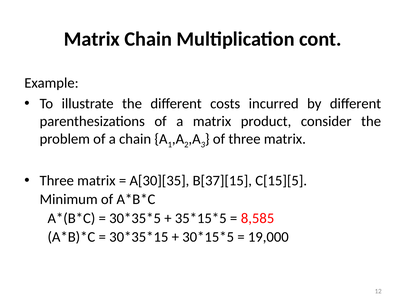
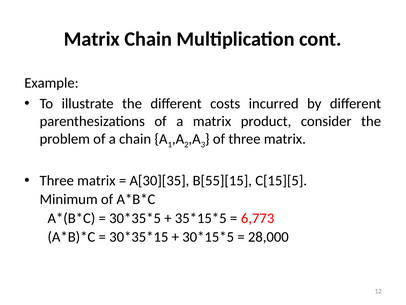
B[37][15: B[37][15 -> B[55][15
8,585: 8,585 -> 6,773
19,000: 19,000 -> 28,000
